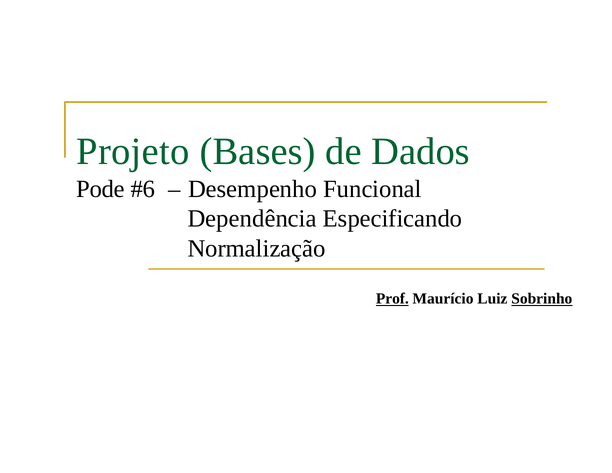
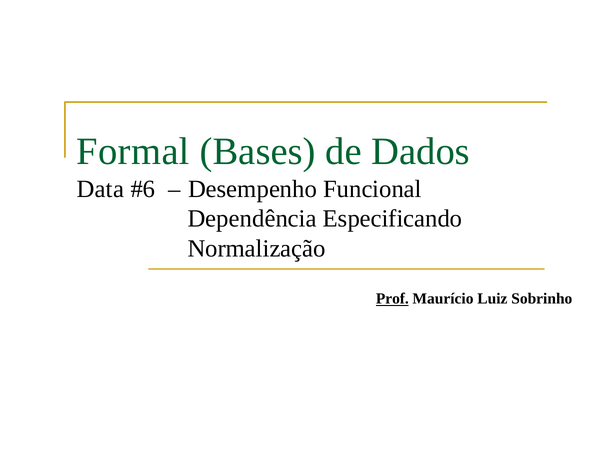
Projeto: Projeto -> Formal
Pode: Pode -> Data
Sobrinho underline: present -> none
